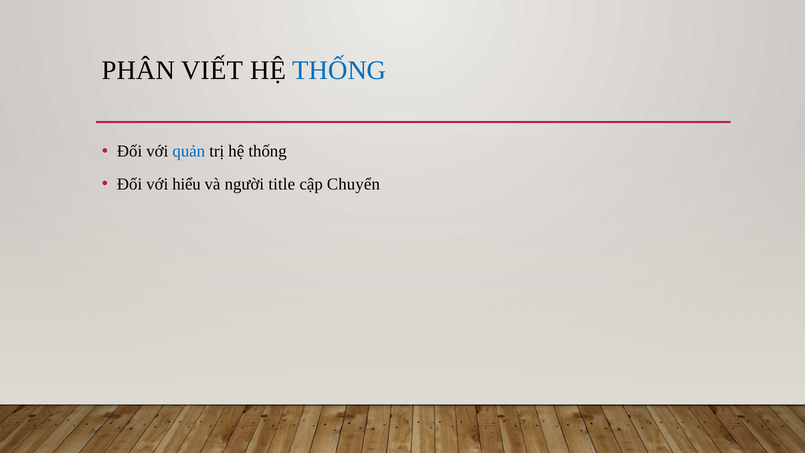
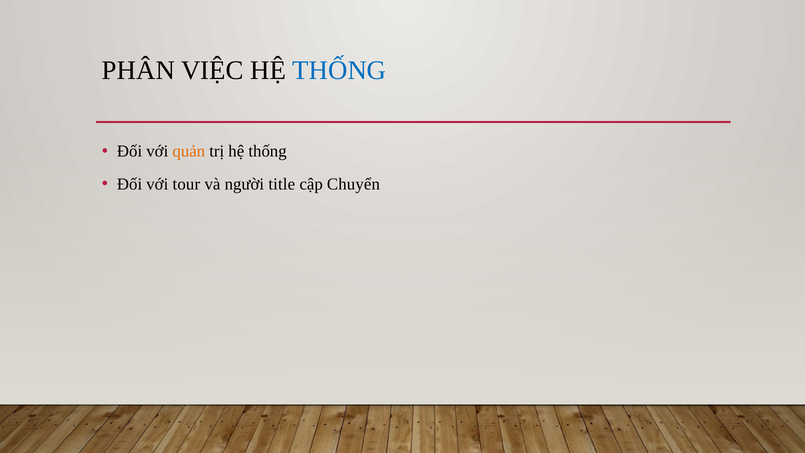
VIẾT: VIẾT -> VIỆC
quản colour: blue -> orange
hiểu: hiểu -> tour
